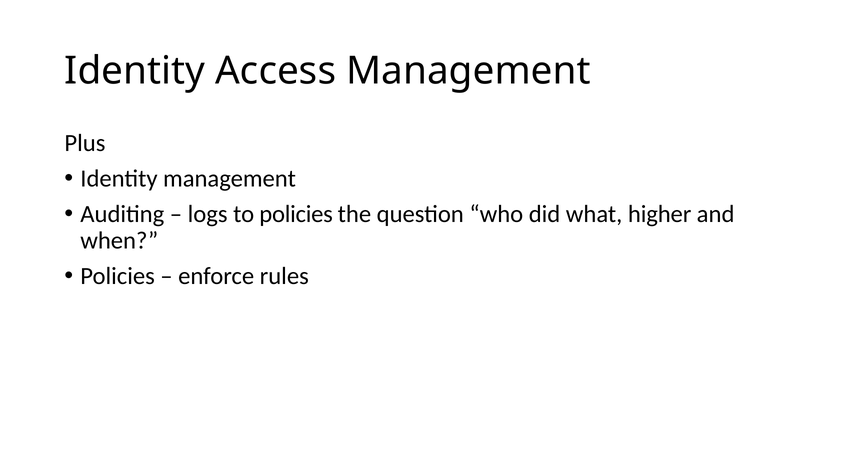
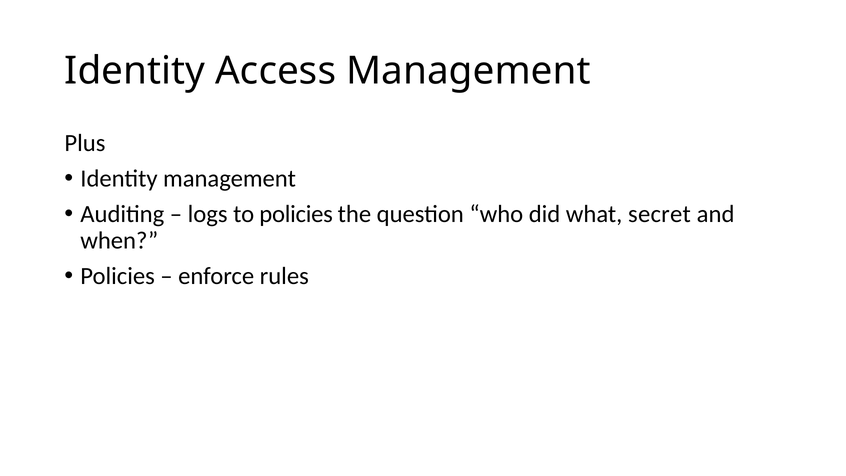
higher: higher -> secret
